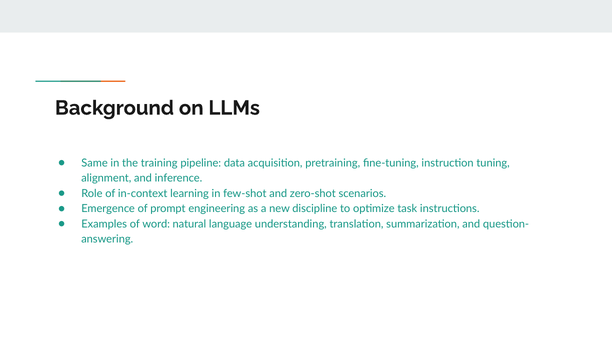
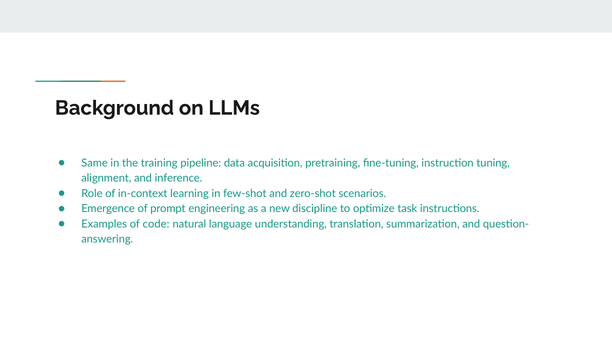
word: word -> code
